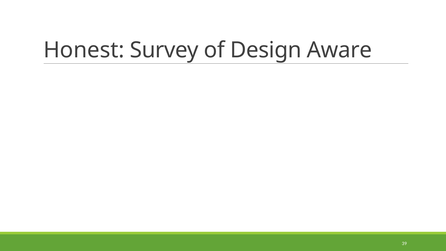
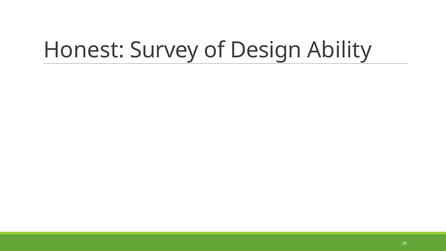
Aware: Aware -> Ability
